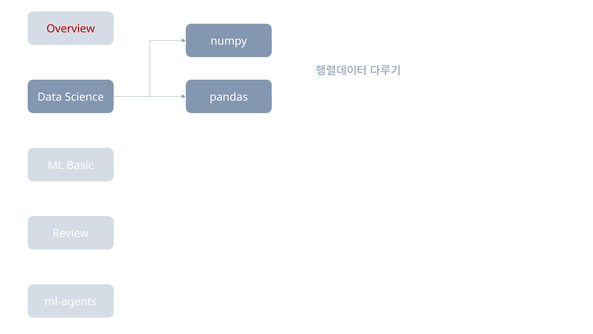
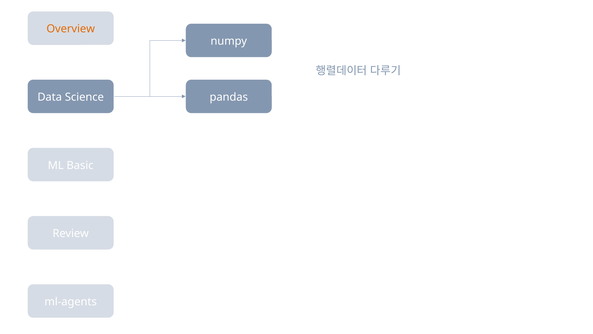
Overview colour: red -> orange
